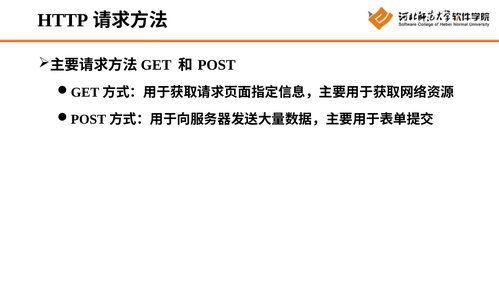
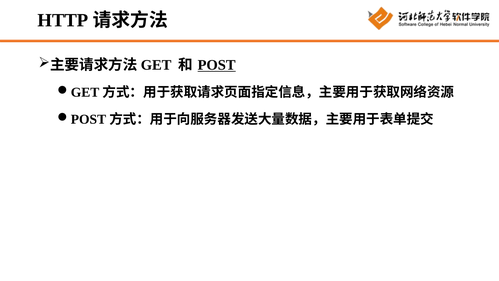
POST underline: none -> present
